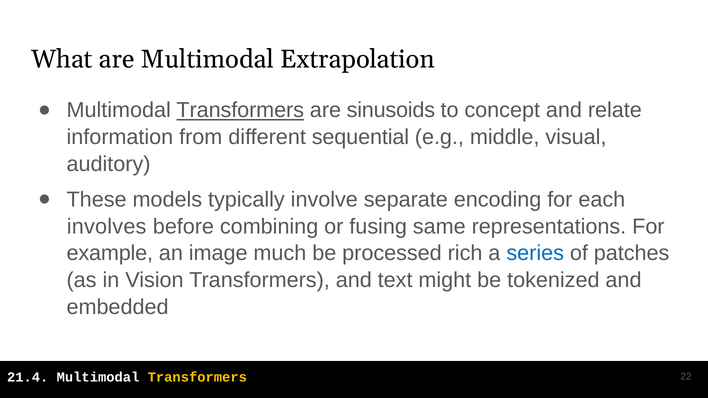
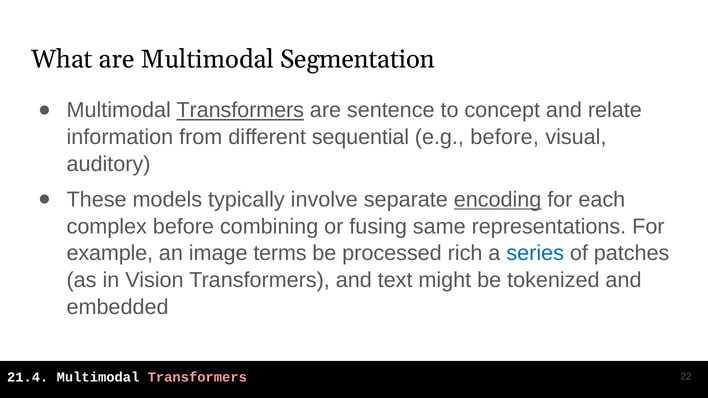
Extrapolation: Extrapolation -> Segmentation
sinusoids: sinusoids -> sentence
e.g middle: middle -> before
encoding underline: none -> present
involves: involves -> complex
much: much -> terms
Transformers at (197, 378) colour: yellow -> pink
